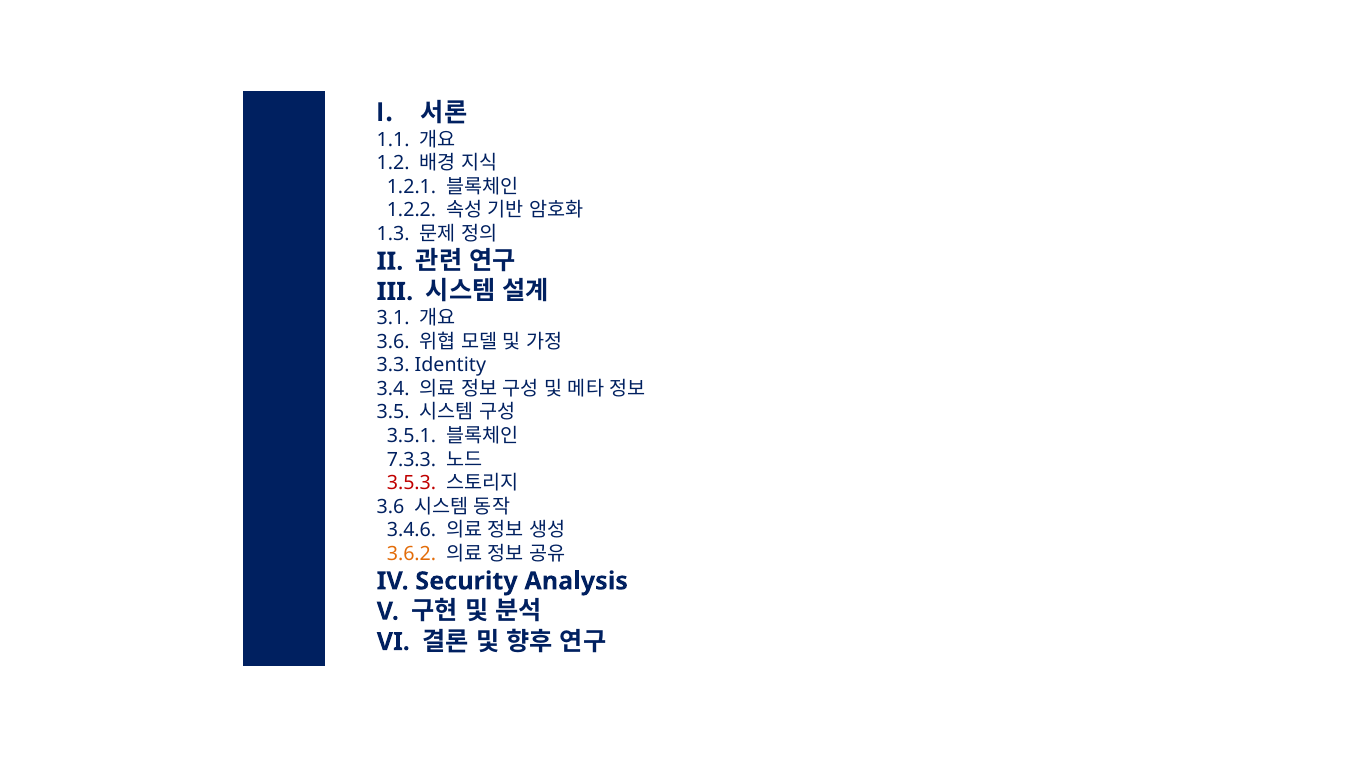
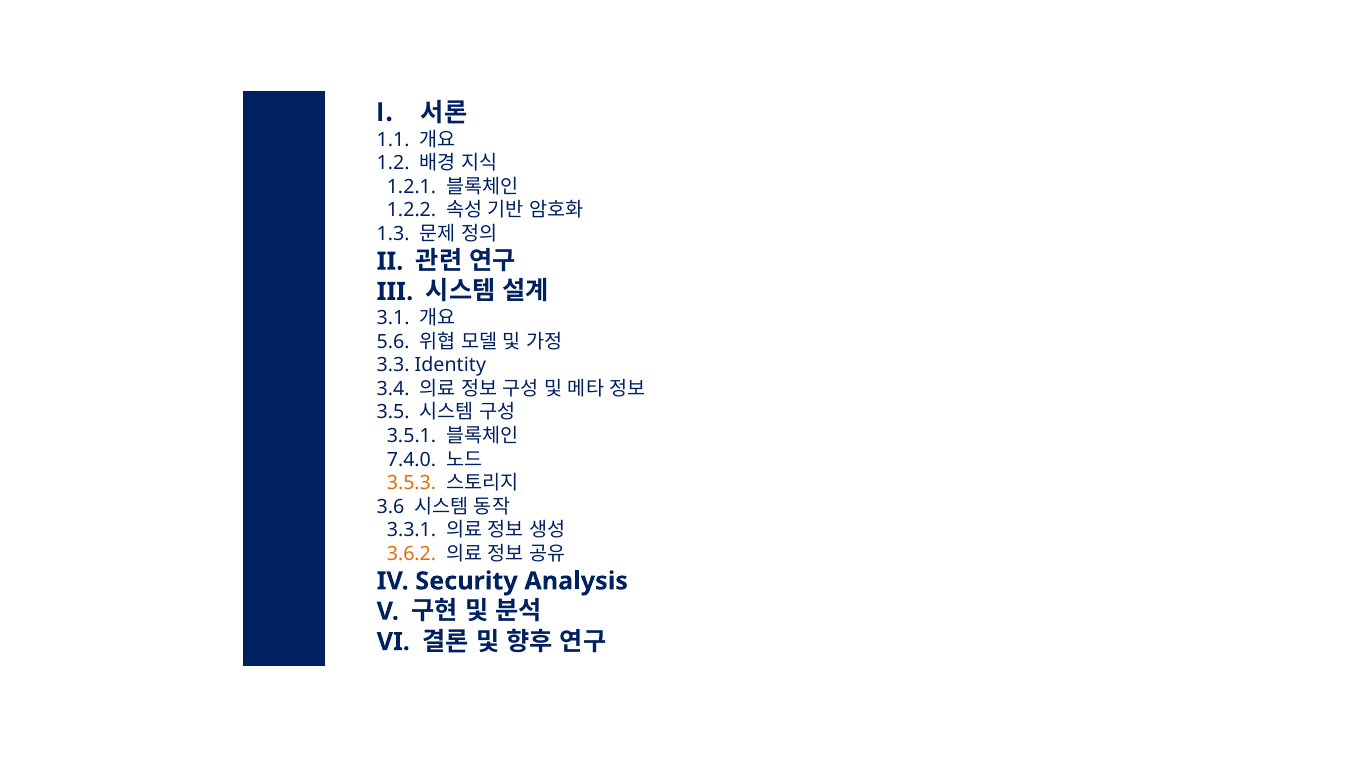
3.6 at (393, 342): 3.6 -> 5.6
7.3.3: 7.3.3 -> 7.4.0
3.5.3 colour: red -> orange
3.4.6: 3.4.6 -> 3.3.1
